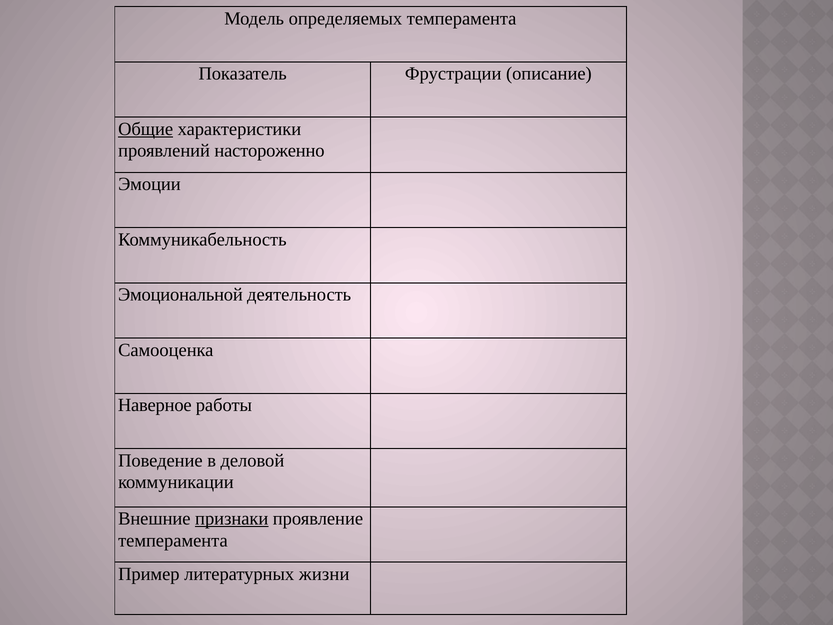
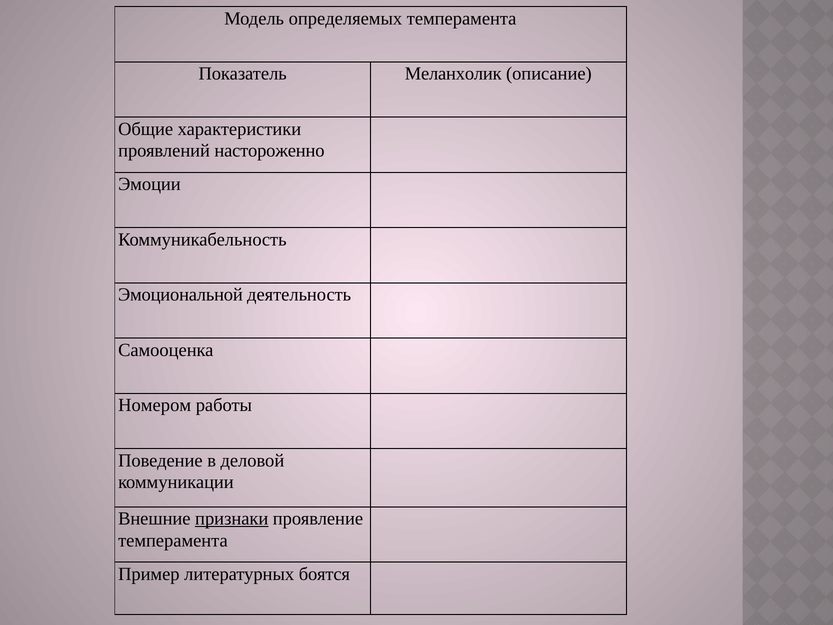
Фрустрации: Фрустрации -> Меланхолик
Общие underline: present -> none
Наверное: Наверное -> Номером
жизни: жизни -> боятся
